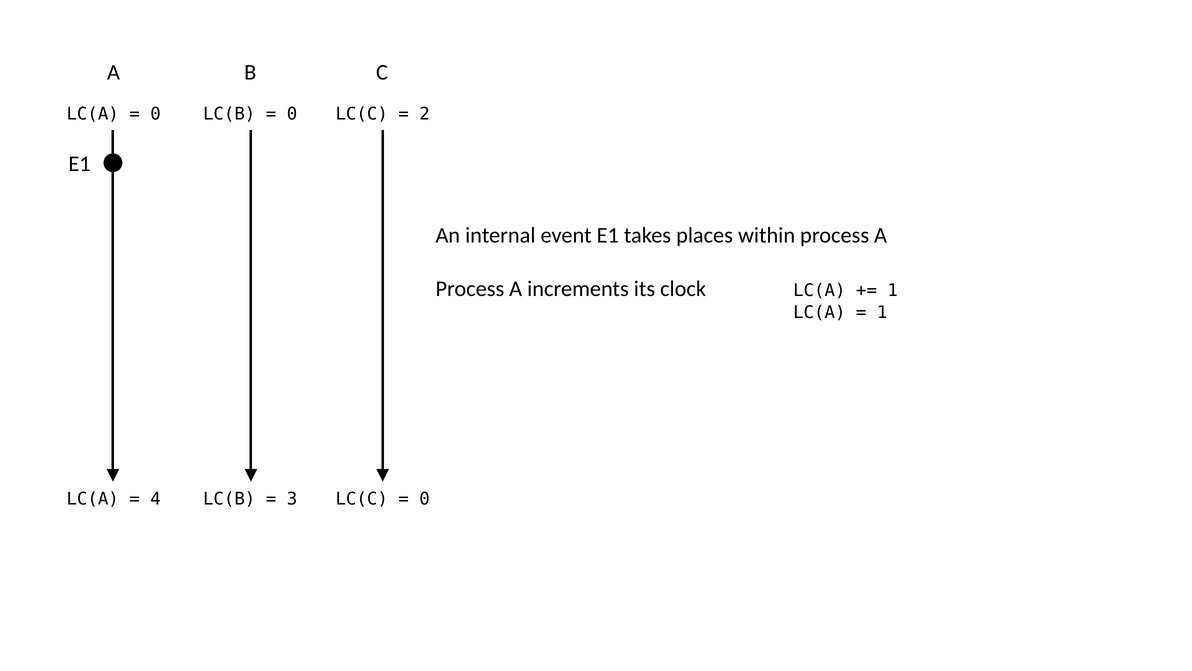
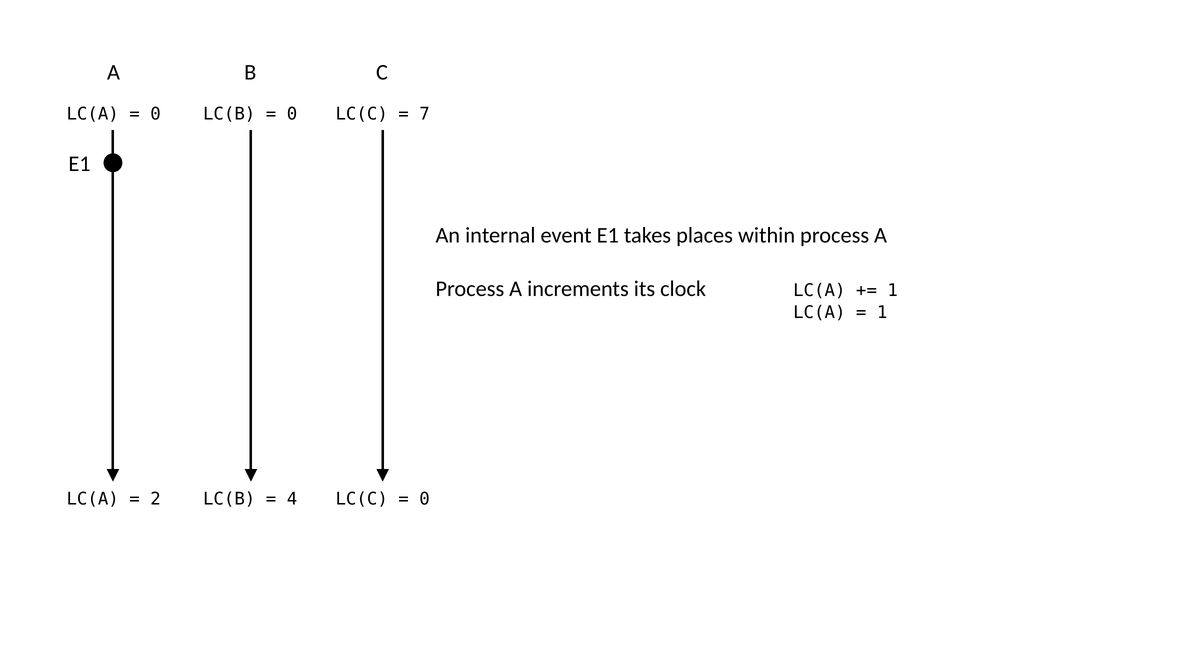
2: 2 -> 7
4: 4 -> 2
3: 3 -> 4
